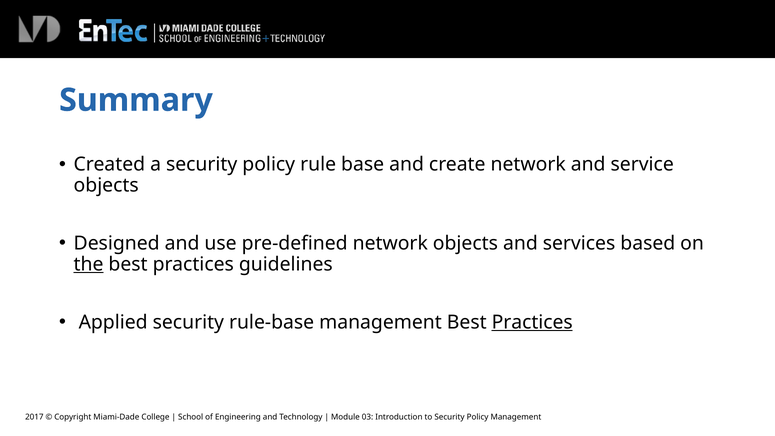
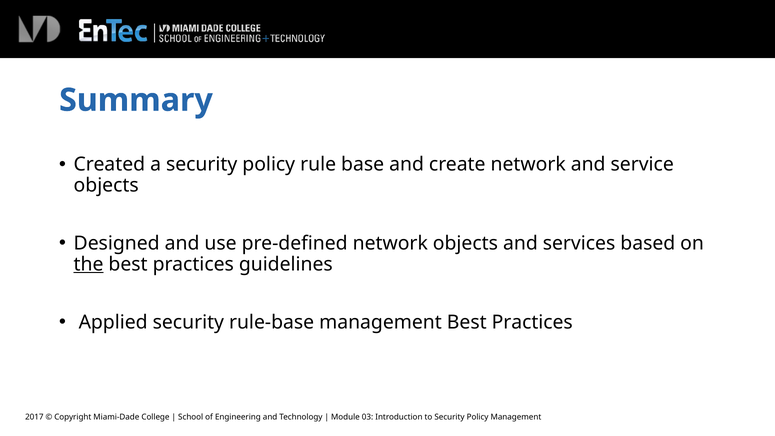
Practices at (532, 322) underline: present -> none
